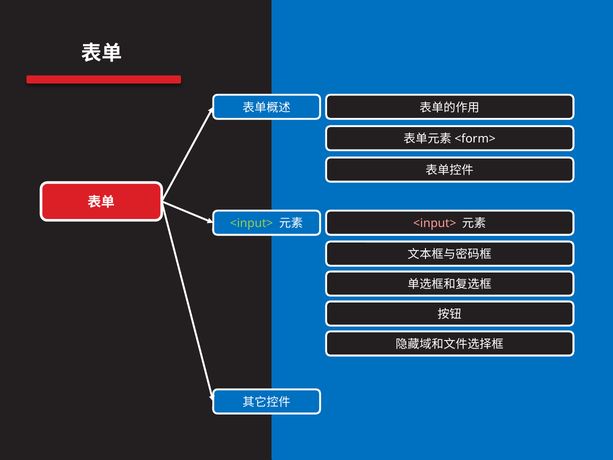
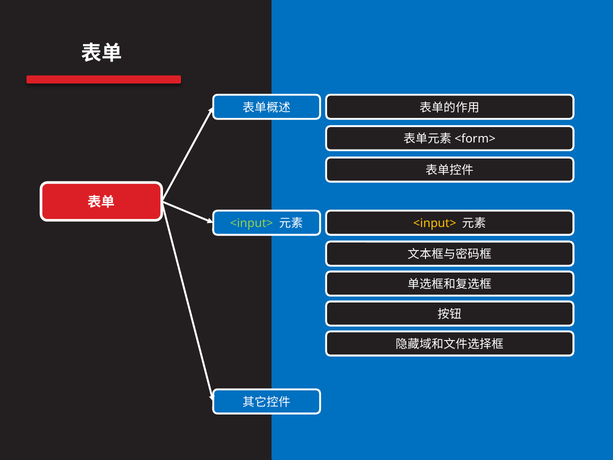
<input> at (435, 223) colour: pink -> yellow
